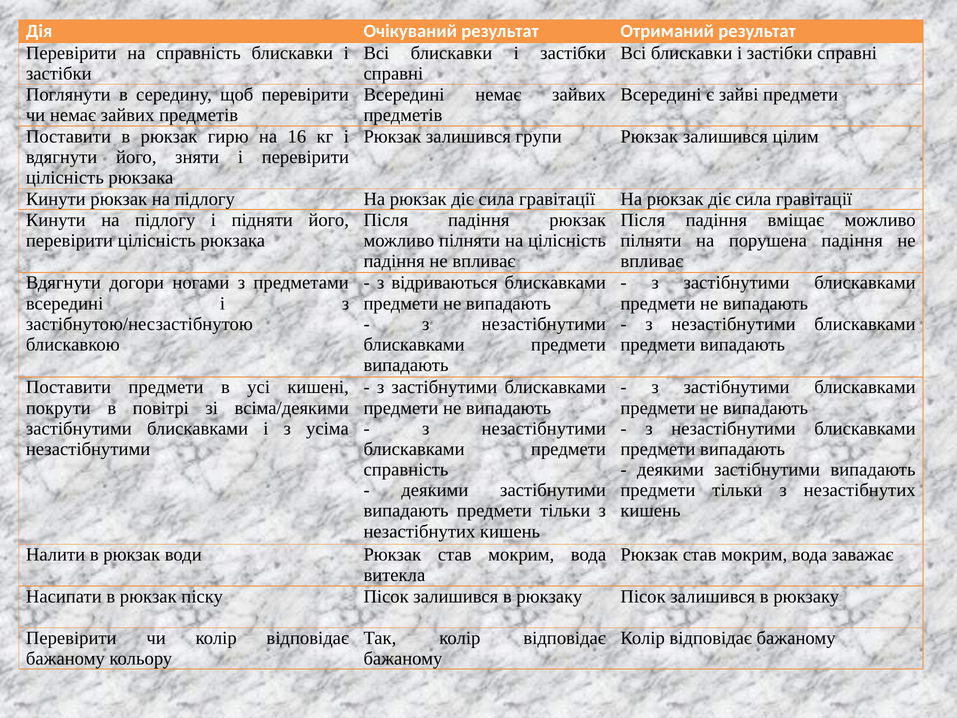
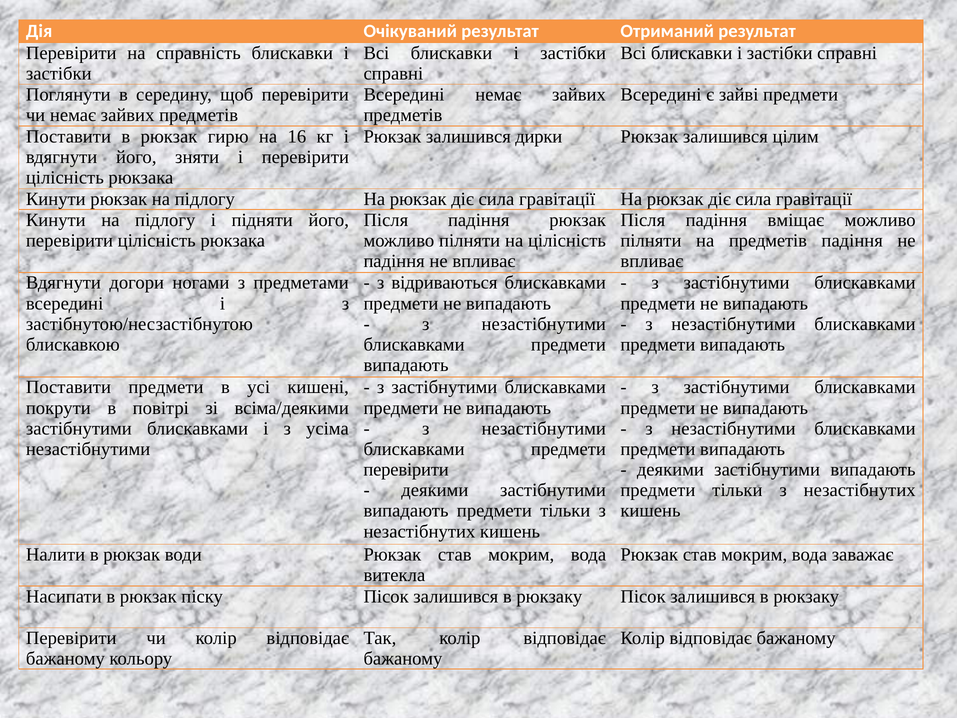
групи: групи -> дирки
на порушена: порушена -> предметів
справність at (406, 469): справність -> перевірити
